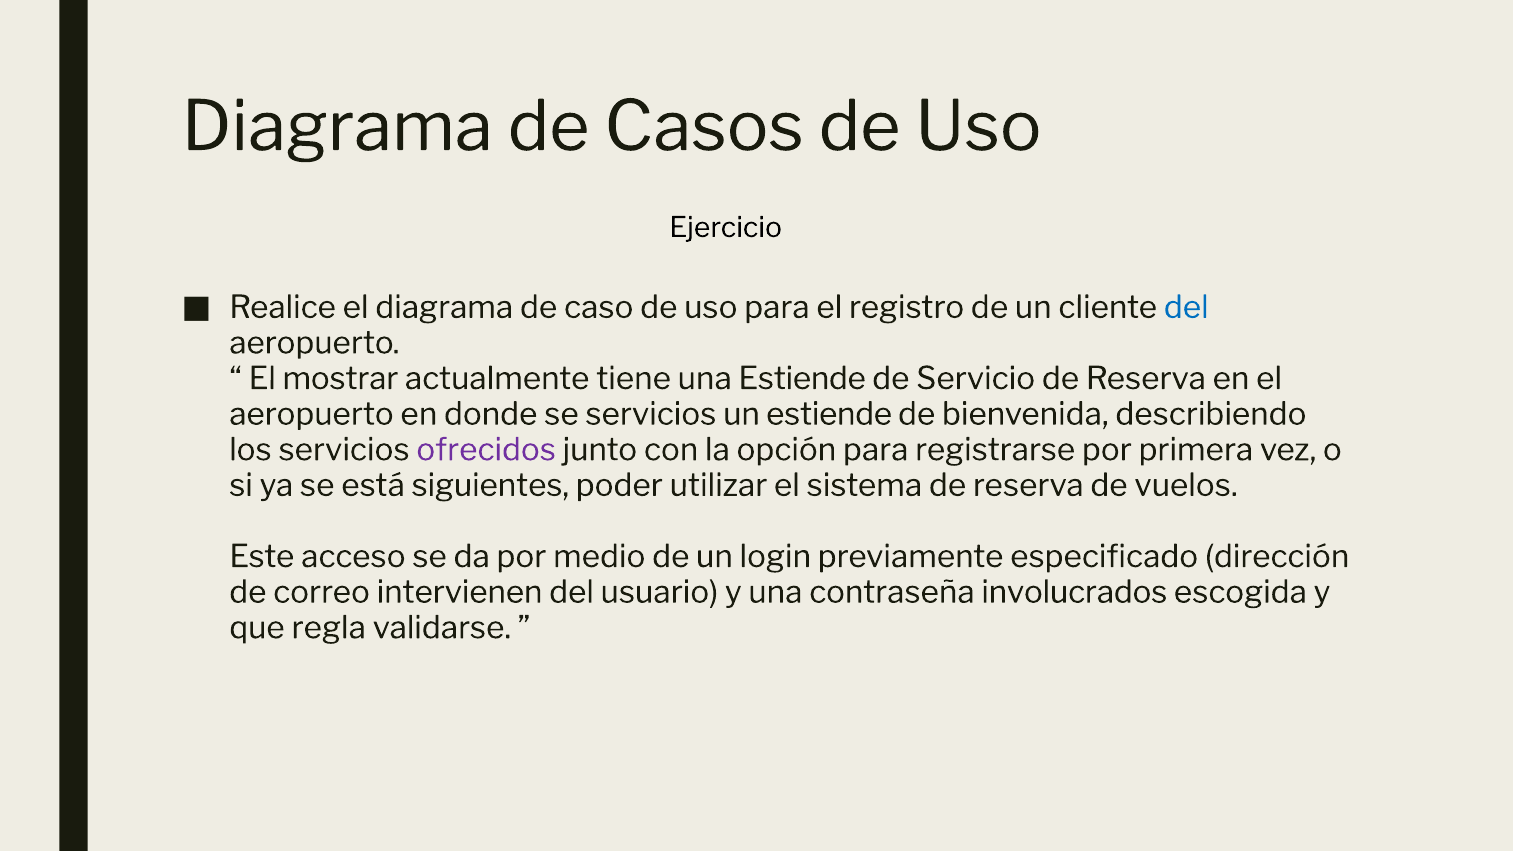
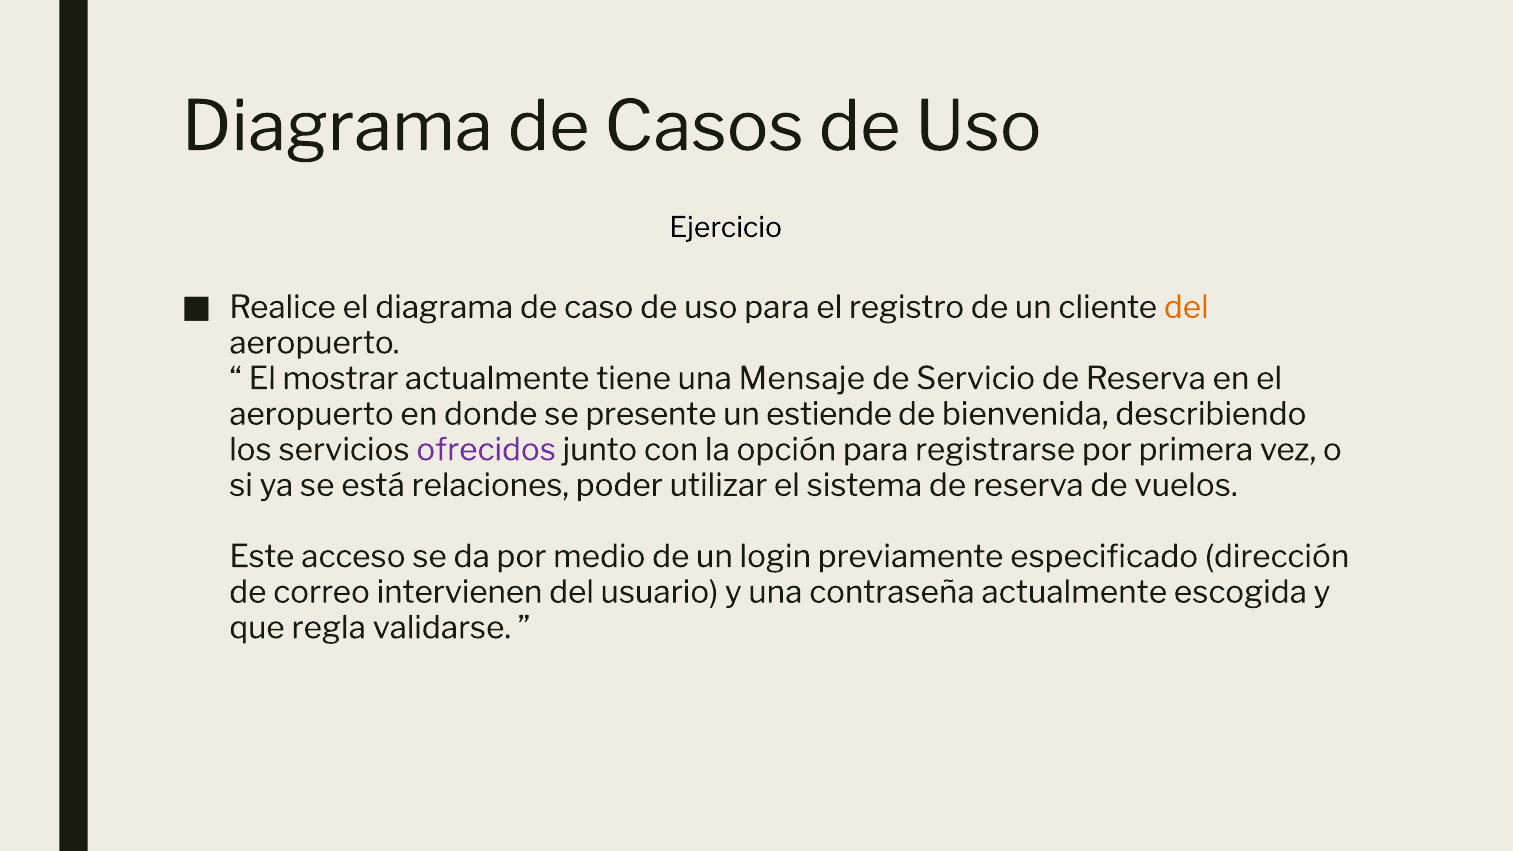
del at (1186, 307) colour: blue -> orange
una Estiende: Estiende -> Mensaje
se servicios: servicios -> presente
siguientes: siguientes -> relaciones
contraseña involucrados: involucrados -> actualmente
